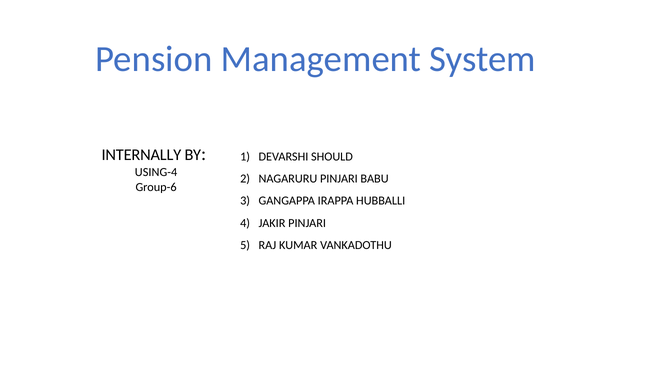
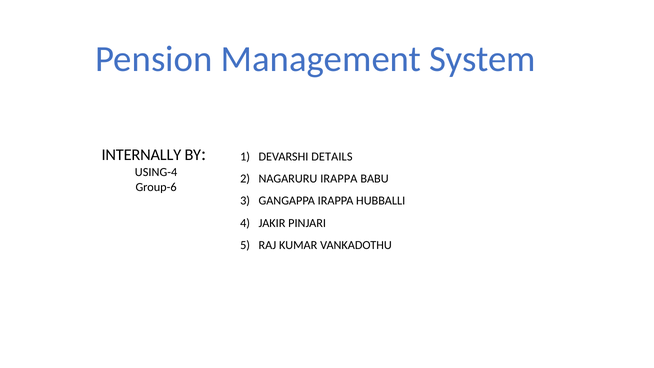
SHOULD: SHOULD -> DETAILS
NAGARURU PINJARI: PINJARI -> IRAPPA
